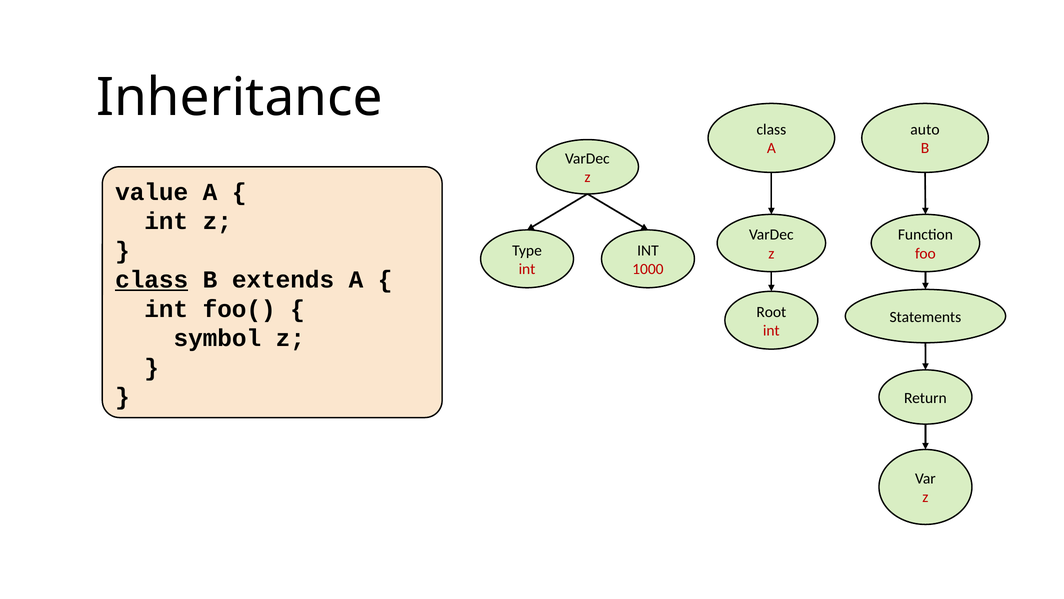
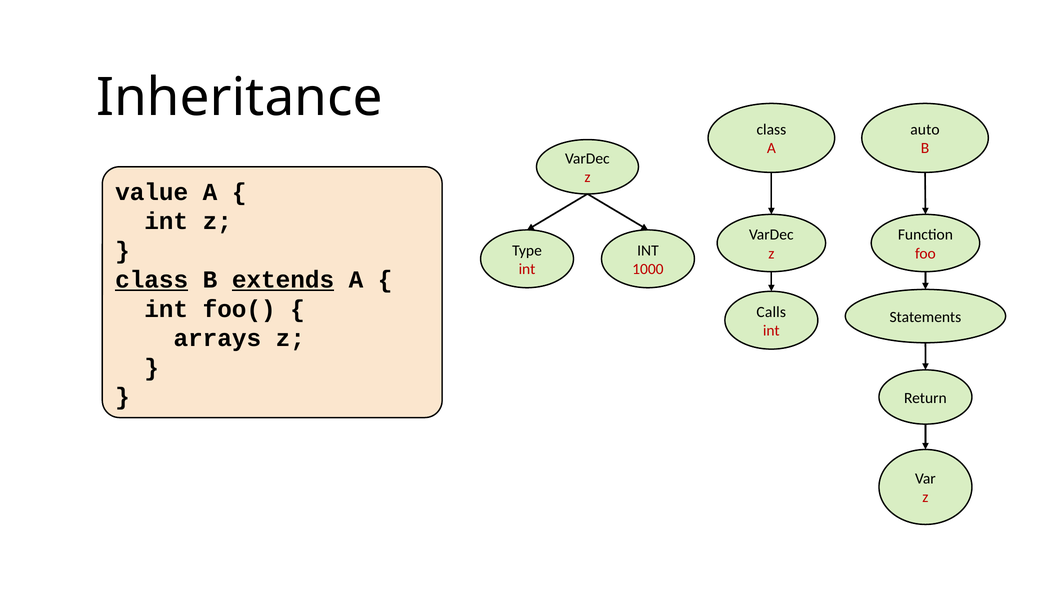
extends underline: none -> present
Root: Root -> Calls
symbol: symbol -> arrays
